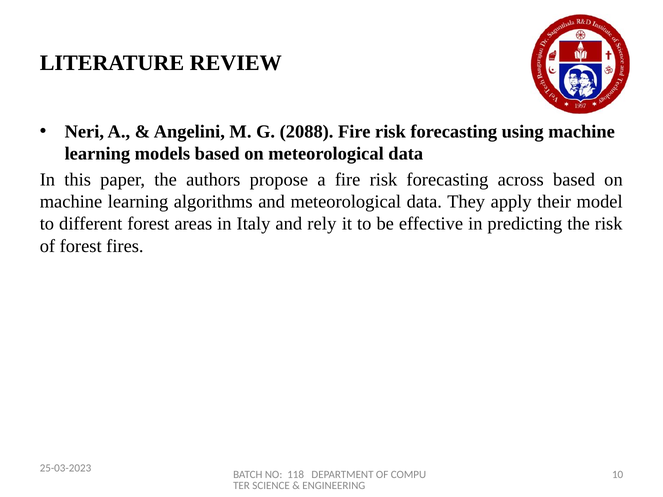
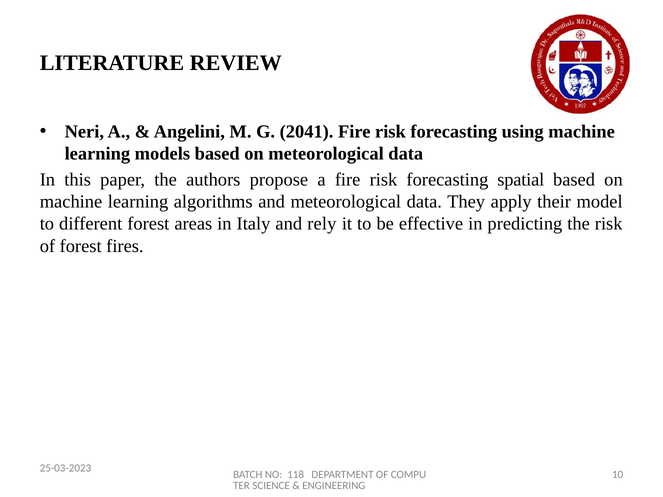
2088: 2088 -> 2041
across: across -> spatial
